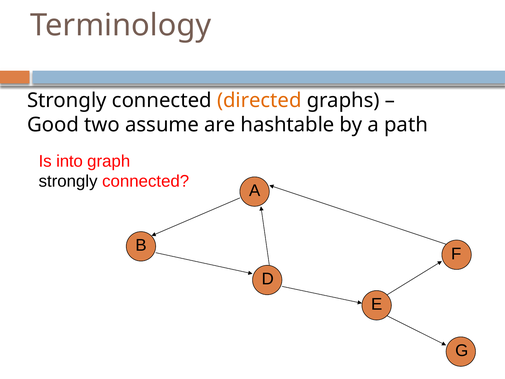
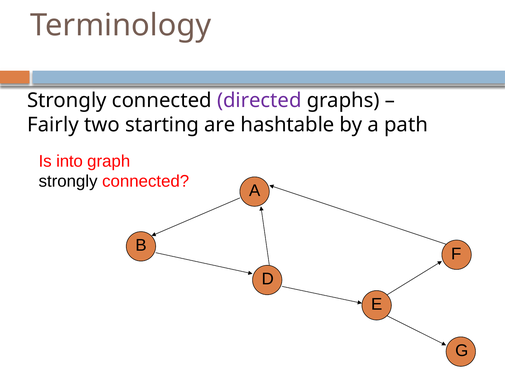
directed colour: orange -> purple
Good: Good -> Fairly
assume: assume -> starting
